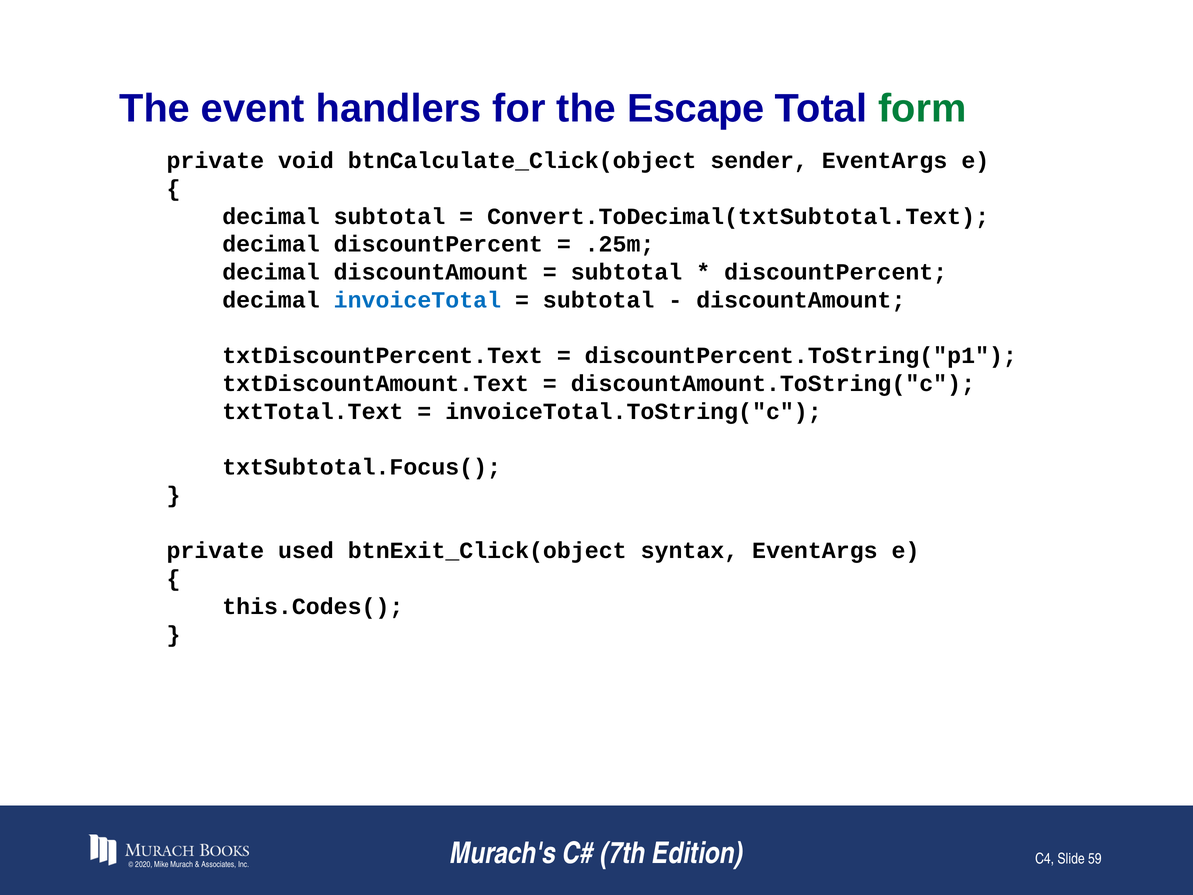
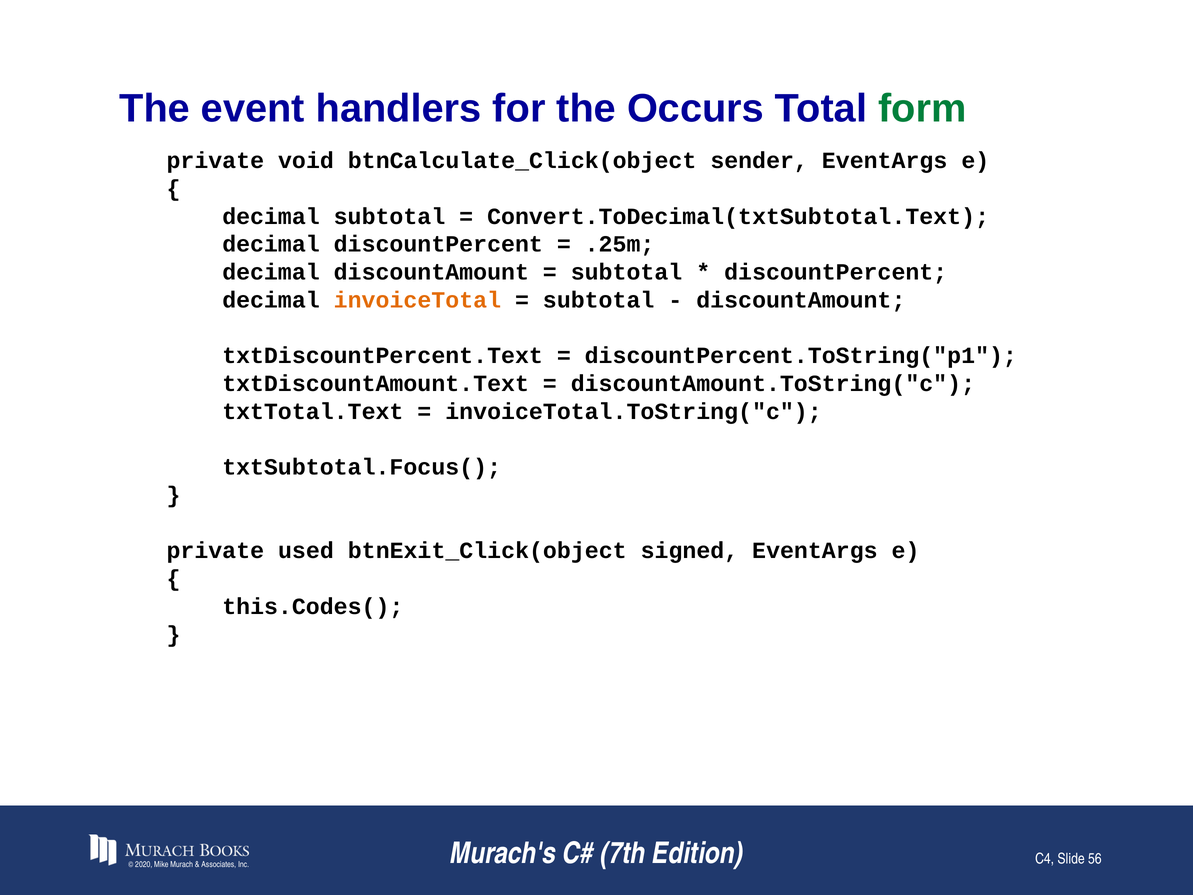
Escape: Escape -> Occurs
invoiceTotal colour: blue -> orange
syntax: syntax -> signed
59: 59 -> 56
